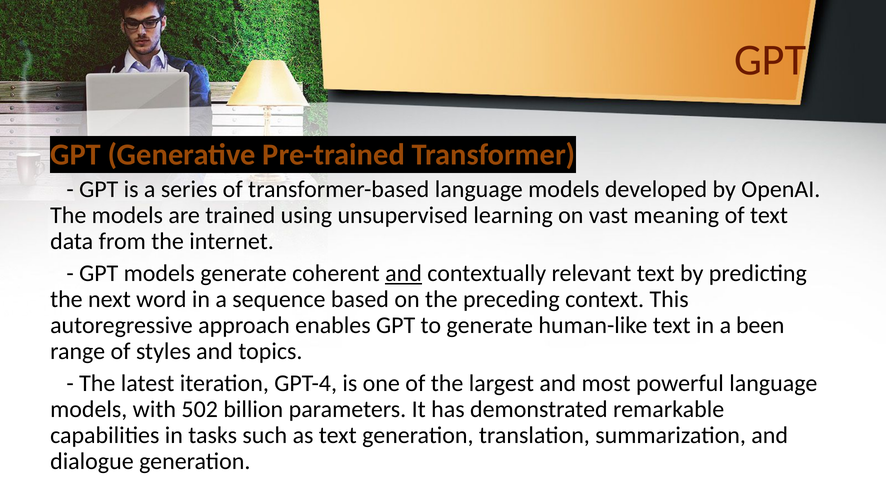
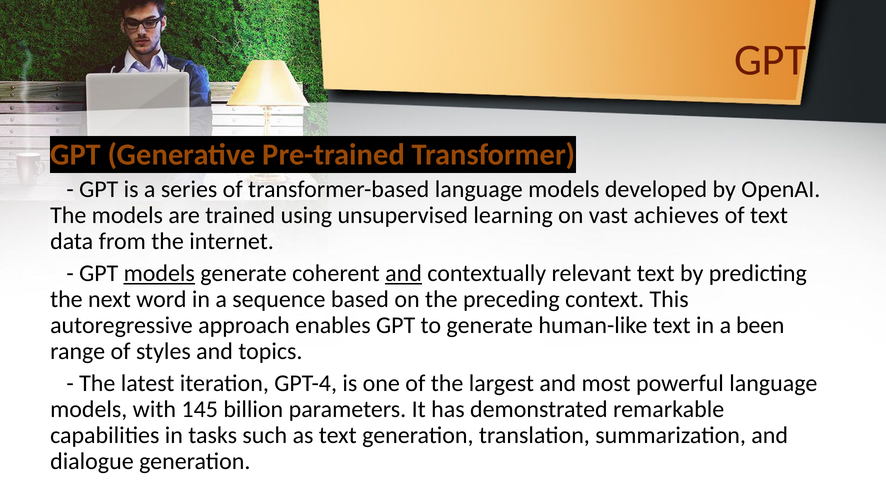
meaning: meaning -> achieves
models at (159, 273) underline: none -> present
502: 502 -> 145
